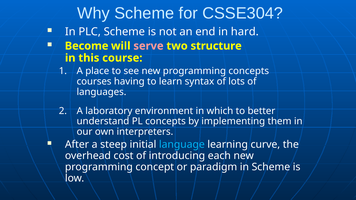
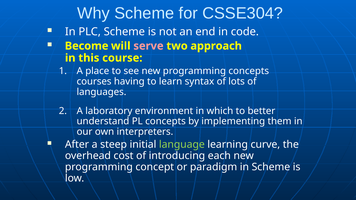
hard: hard -> code
structure: structure -> approach
language colour: light blue -> light green
